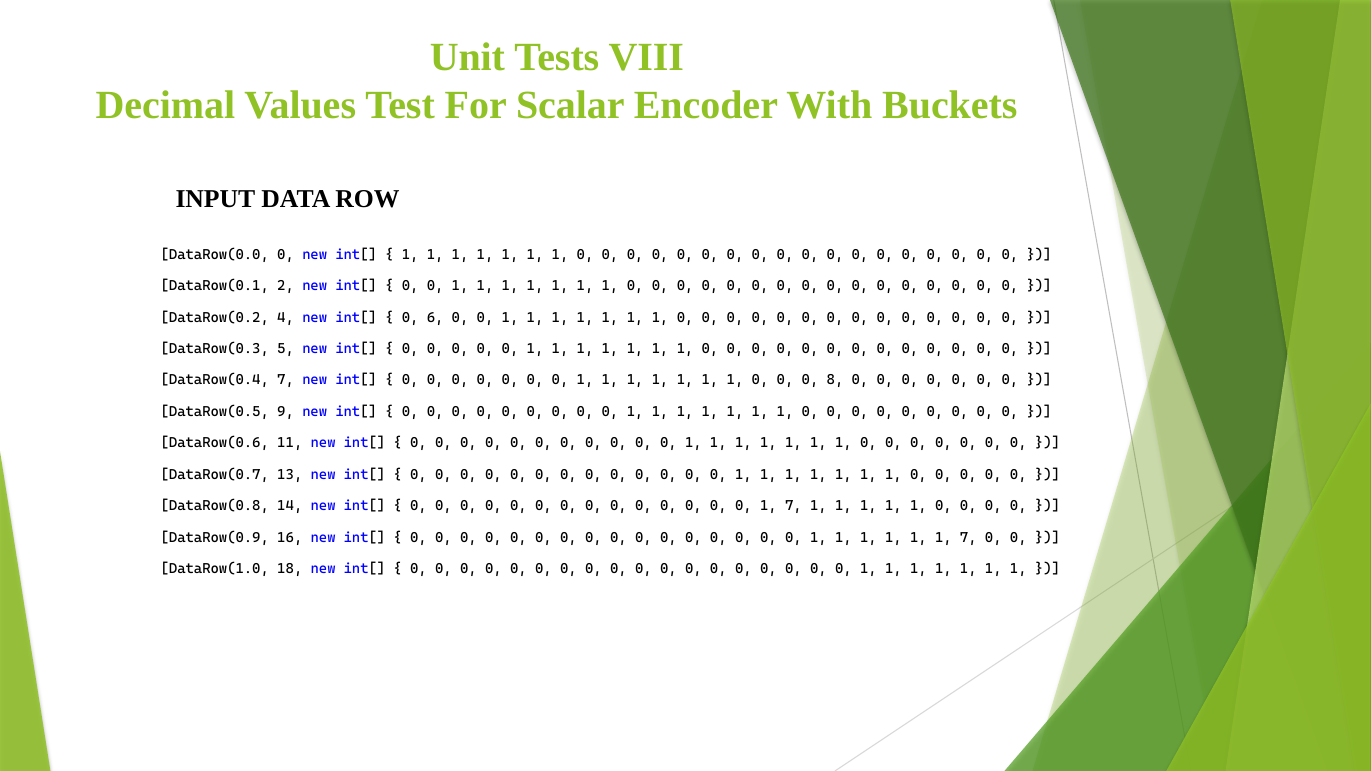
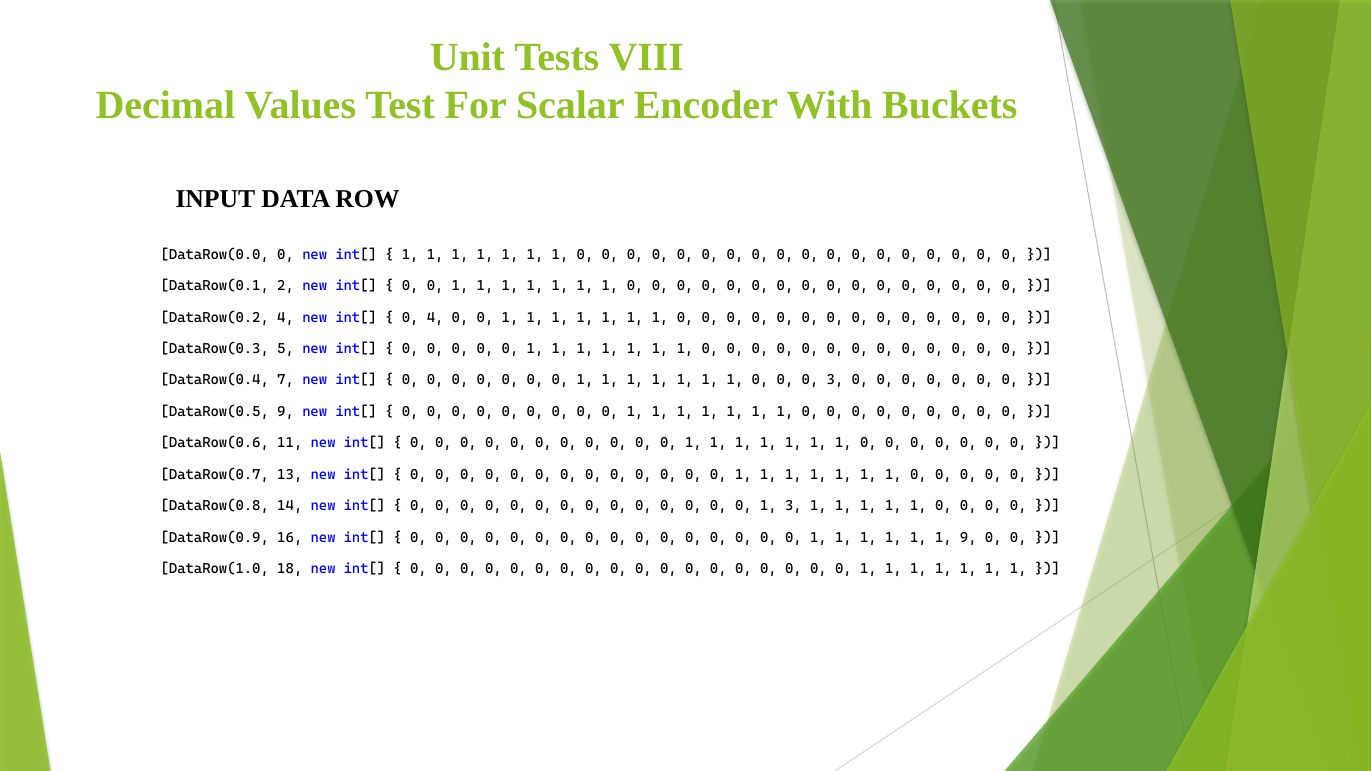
0 6: 6 -> 4
0 8: 8 -> 3
0 1 7: 7 -> 3
1 1 7: 7 -> 9
